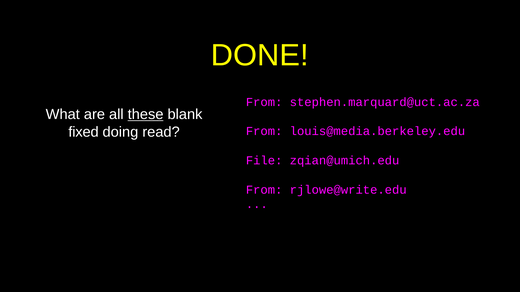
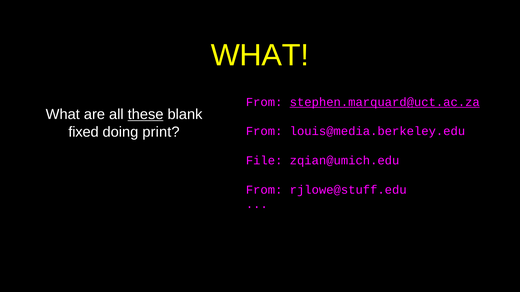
DONE at (260, 55): DONE -> WHAT
stephen.marquard@uct.ac.za underline: none -> present
read: read -> print
rjlowe@write.edu: rjlowe@write.edu -> rjlowe@stuff.edu
